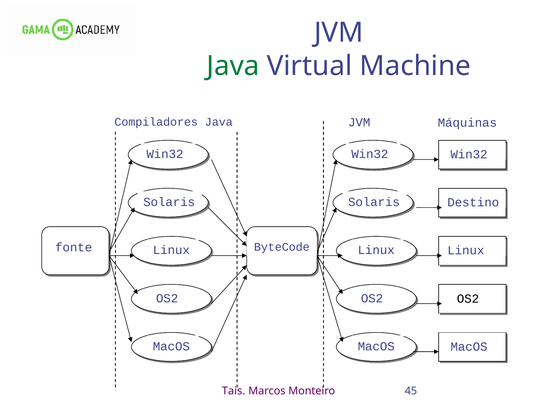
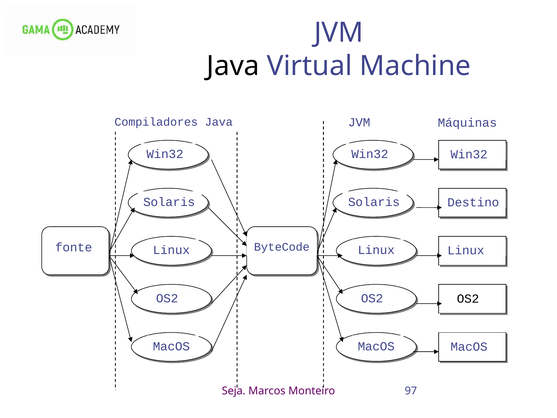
Java at (233, 66) colour: green -> black
Tais: Tais -> Seja
45: 45 -> 97
